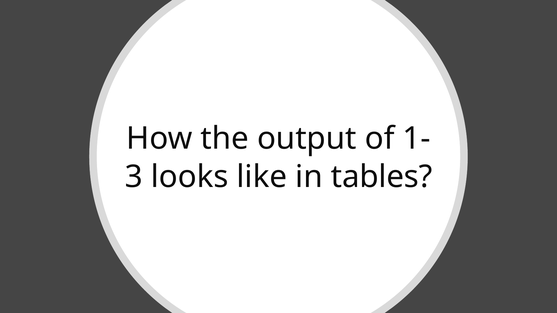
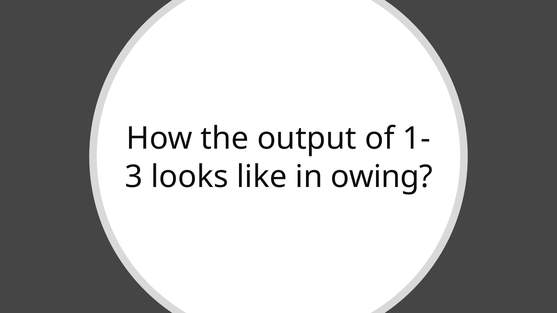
tables: tables -> owing
